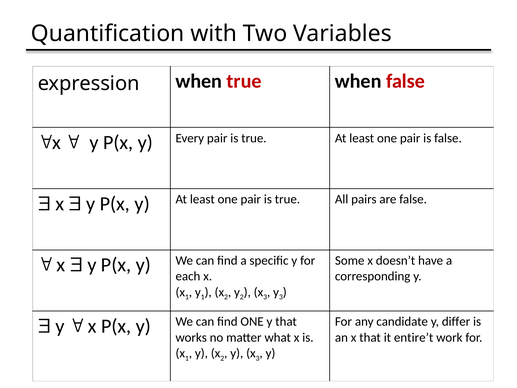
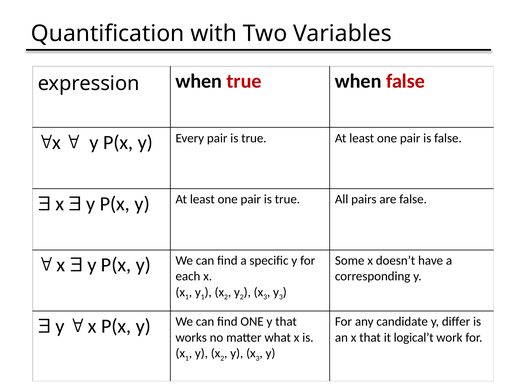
entire’t: entire’t -> logical’t
